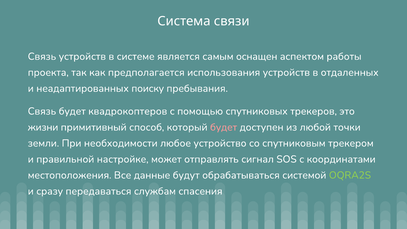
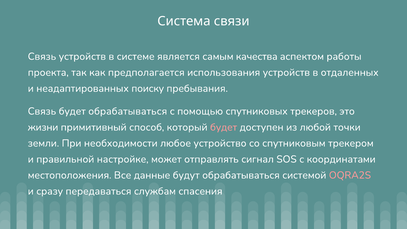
оснащен: оснащен -> качества
будет квадрокоптеров: квадрокоптеров -> обрабатываться
OQRA2S colour: light green -> pink
